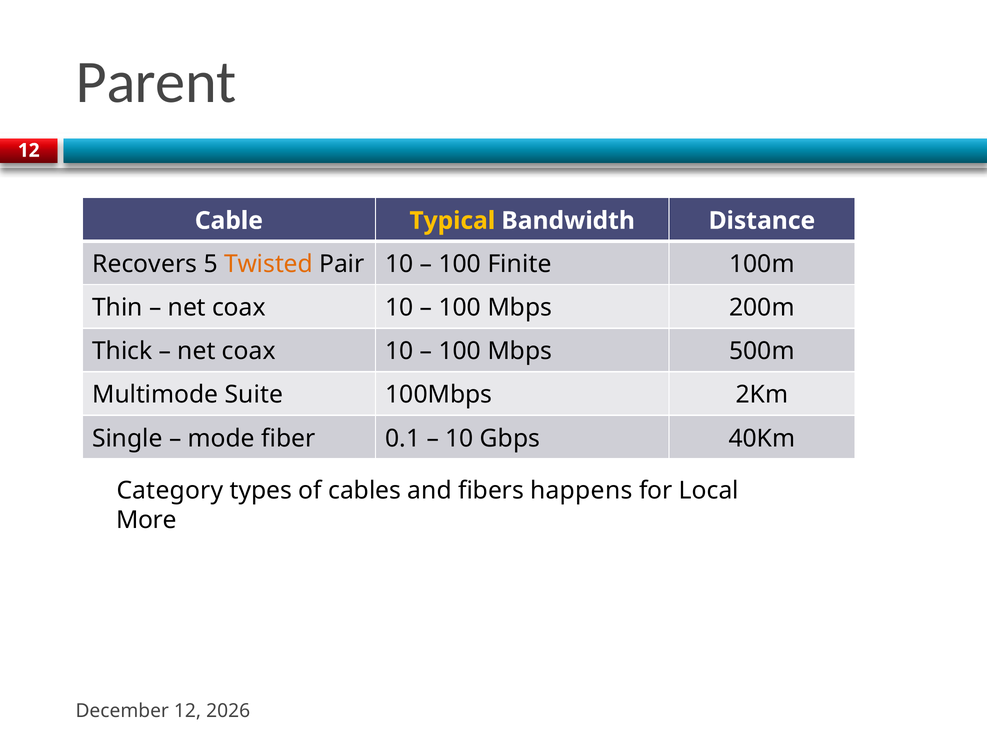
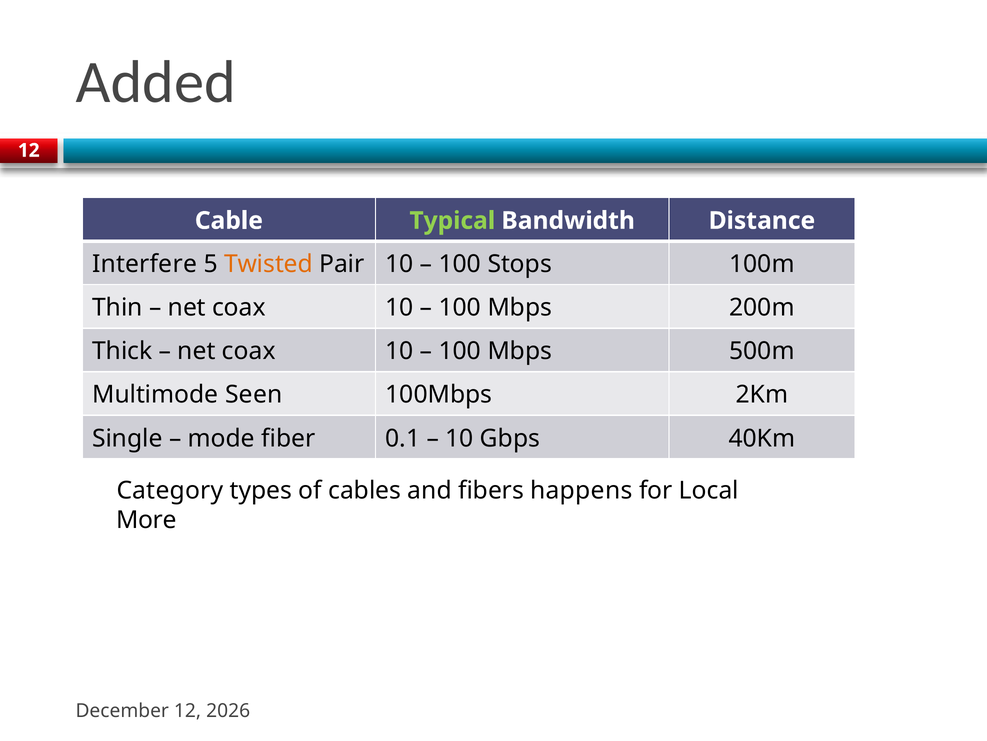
Parent: Parent -> Added
Typical colour: yellow -> light green
Recovers: Recovers -> Interfere
Finite: Finite -> Stops
Suite: Suite -> Seen
